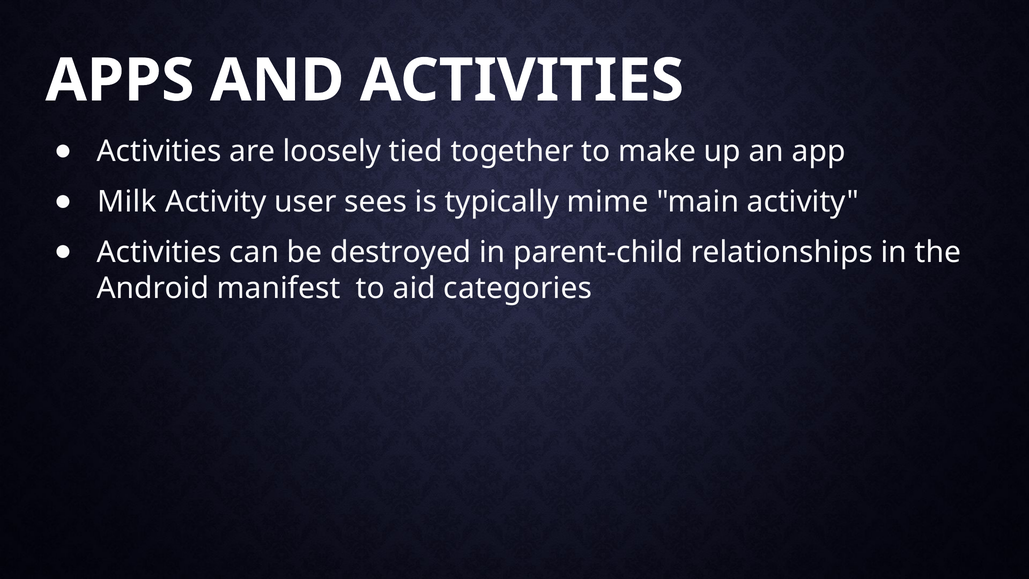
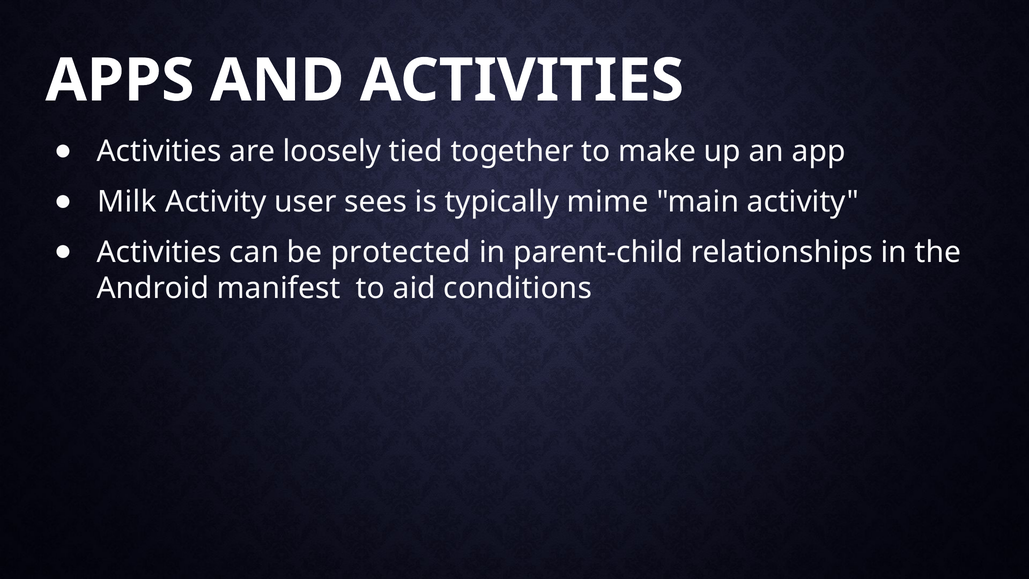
destroyed: destroyed -> protected
categories: categories -> conditions
